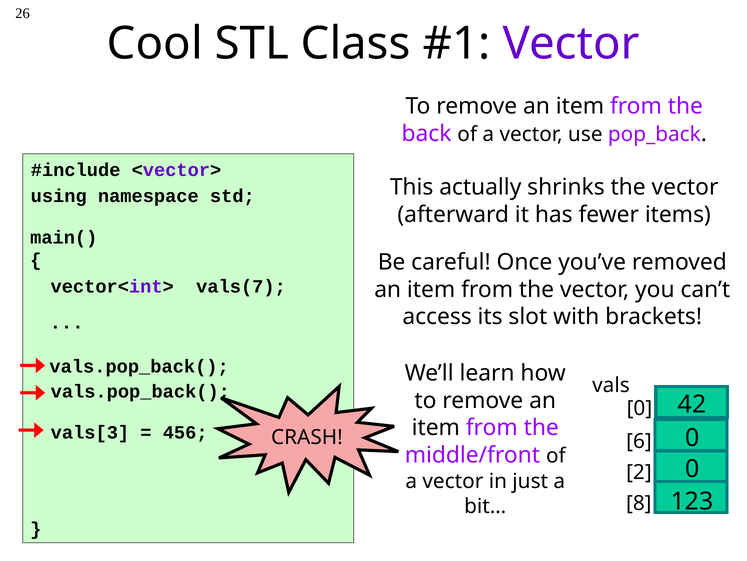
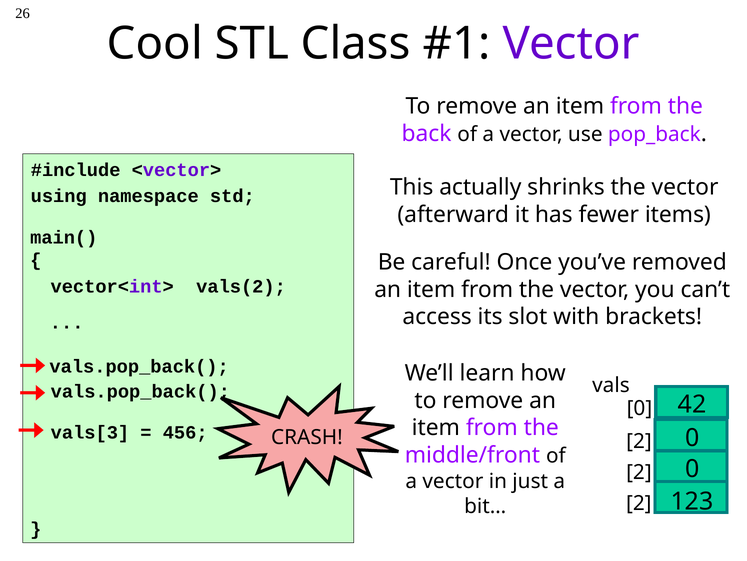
vals(7: vals(7 -> vals(2
6 at (639, 441): 6 -> 2
8 at (639, 503): 8 -> 2
